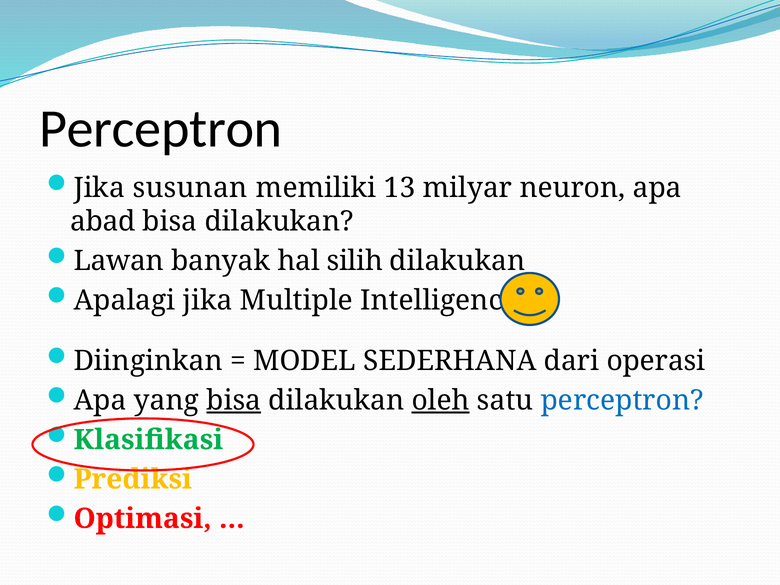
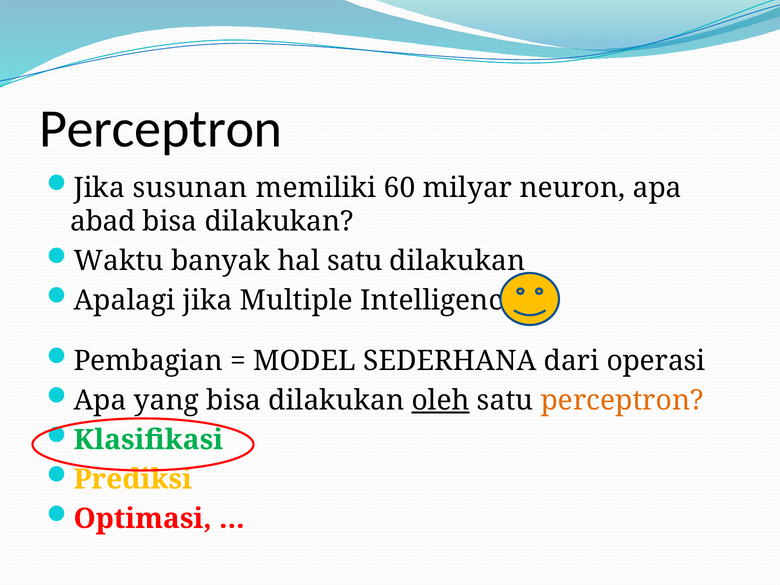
13: 13 -> 60
Lawan: Lawan -> Waktu
hal silih: silih -> satu
Diinginkan: Diinginkan -> Pembagian
bisa at (234, 400) underline: present -> none
perceptron at (622, 400) colour: blue -> orange
